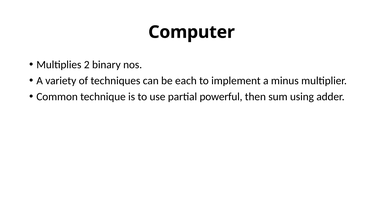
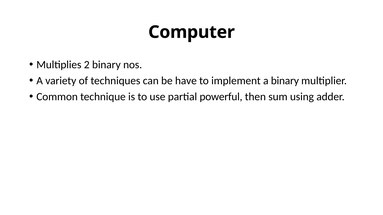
each: each -> have
a minus: minus -> binary
